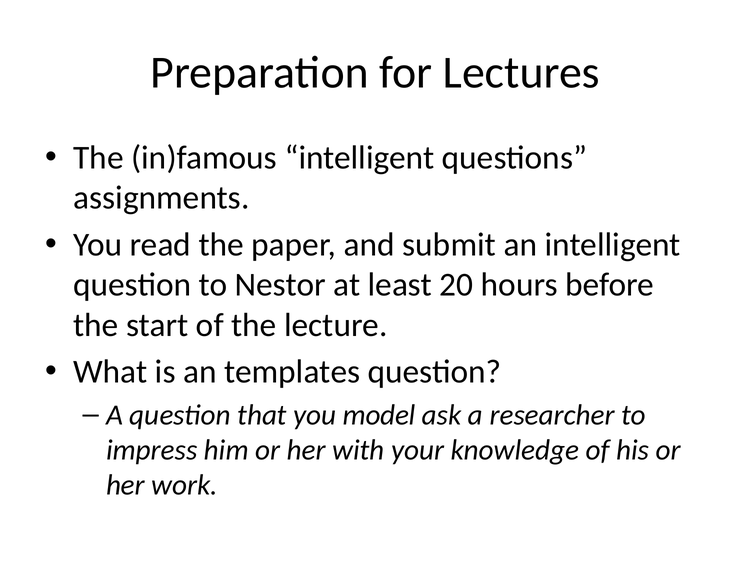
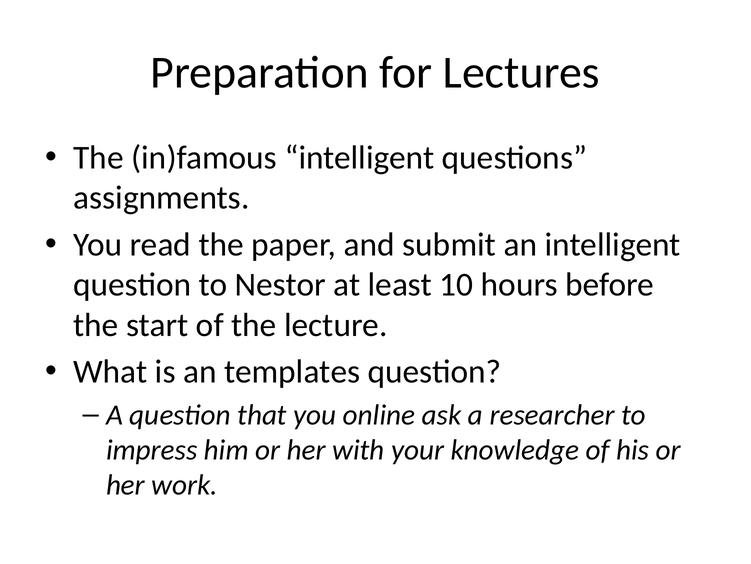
20: 20 -> 10
model: model -> online
